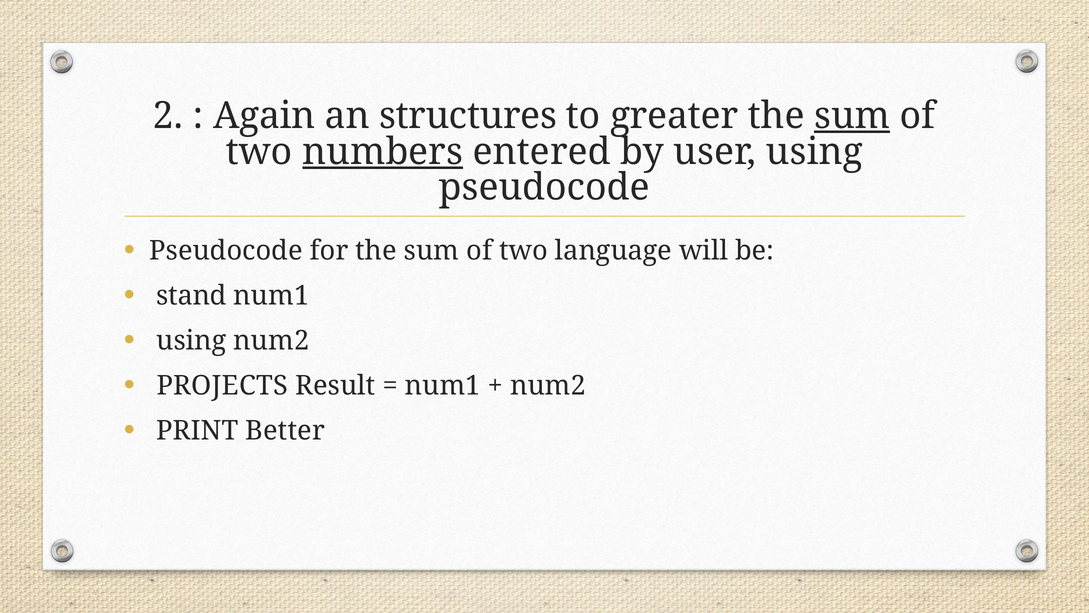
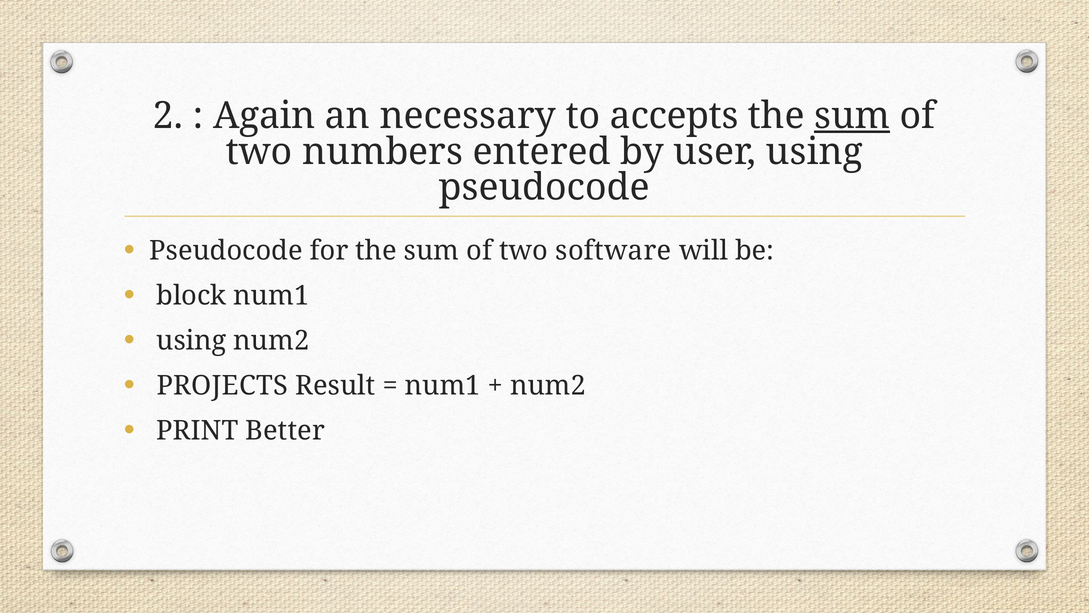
structures: structures -> necessary
greater: greater -> accepts
numbers underline: present -> none
language: language -> software
stand: stand -> block
